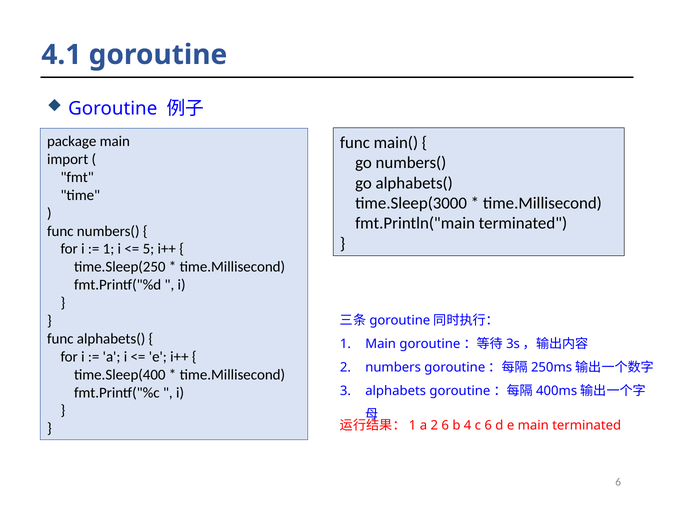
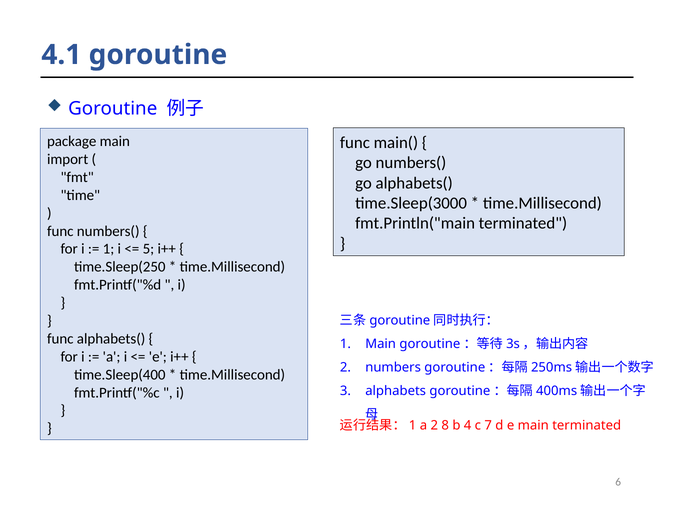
2 6: 6 -> 8
c 6: 6 -> 7
